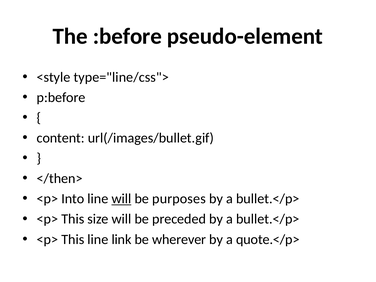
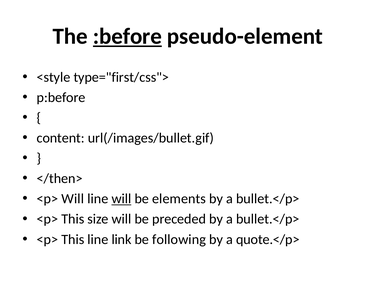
:before underline: none -> present
type="line/css">: type="line/css"> -> type="first/css">
<p> Into: Into -> Will
purposes: purposes -> elements
wherever: wherever -> following
